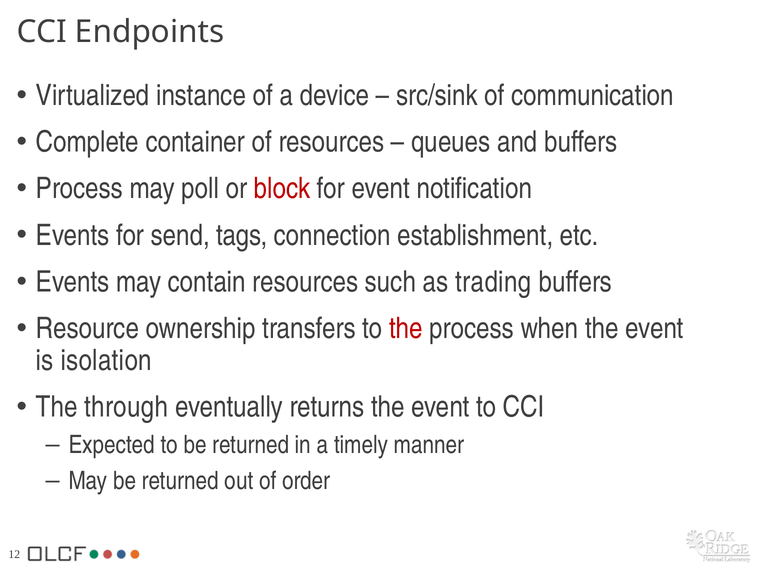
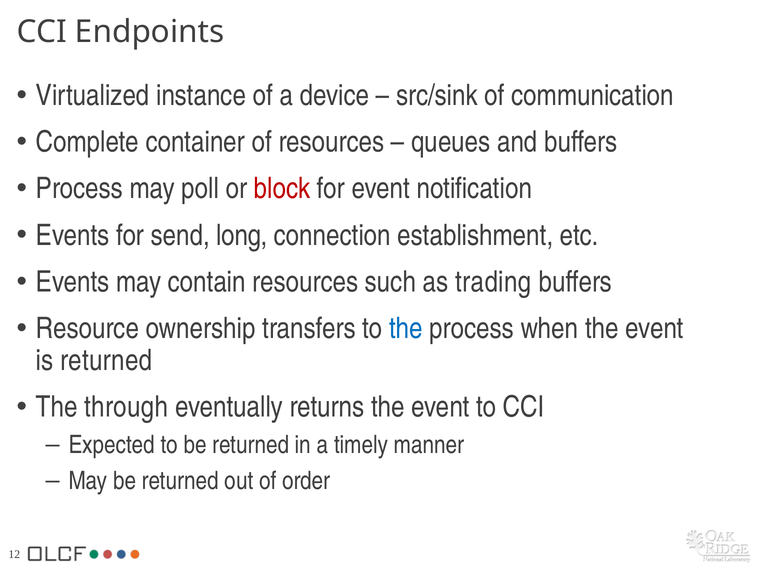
tags: tags -> long
the at (406, 329) colour: red -> blue
is isolation: isolation -> returned
